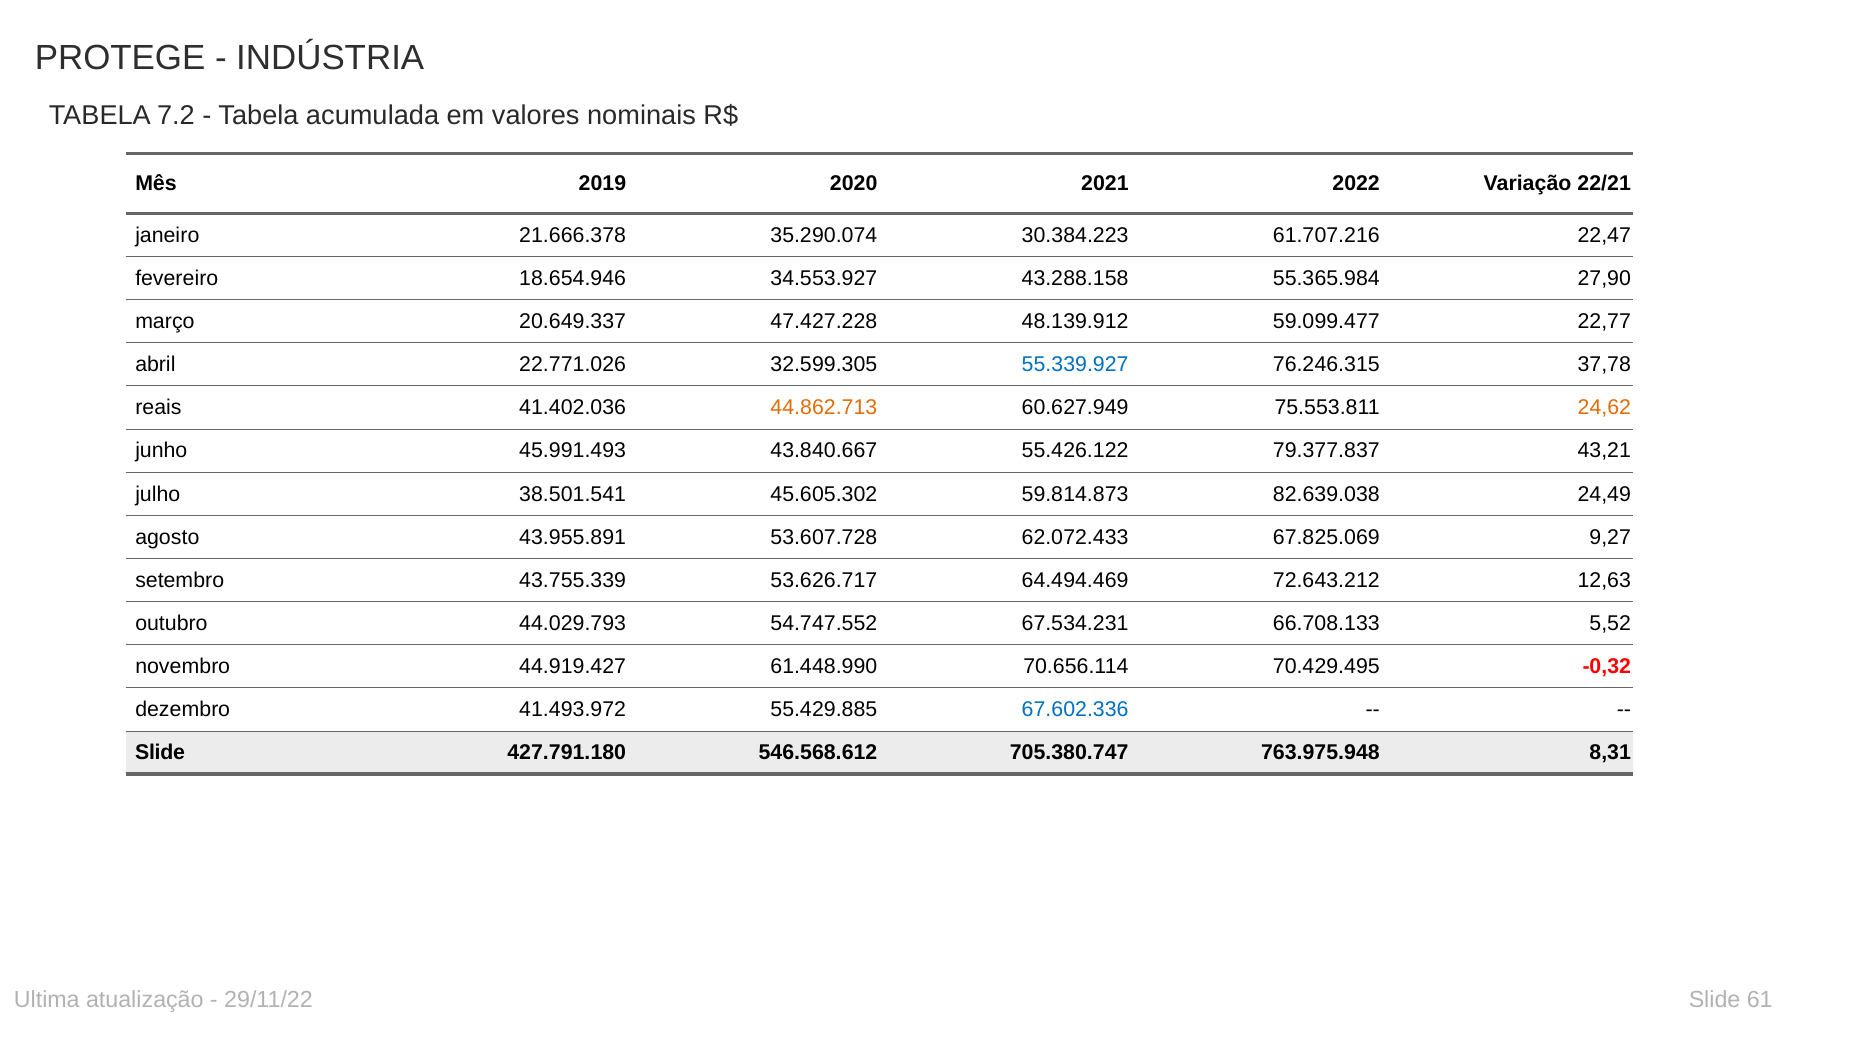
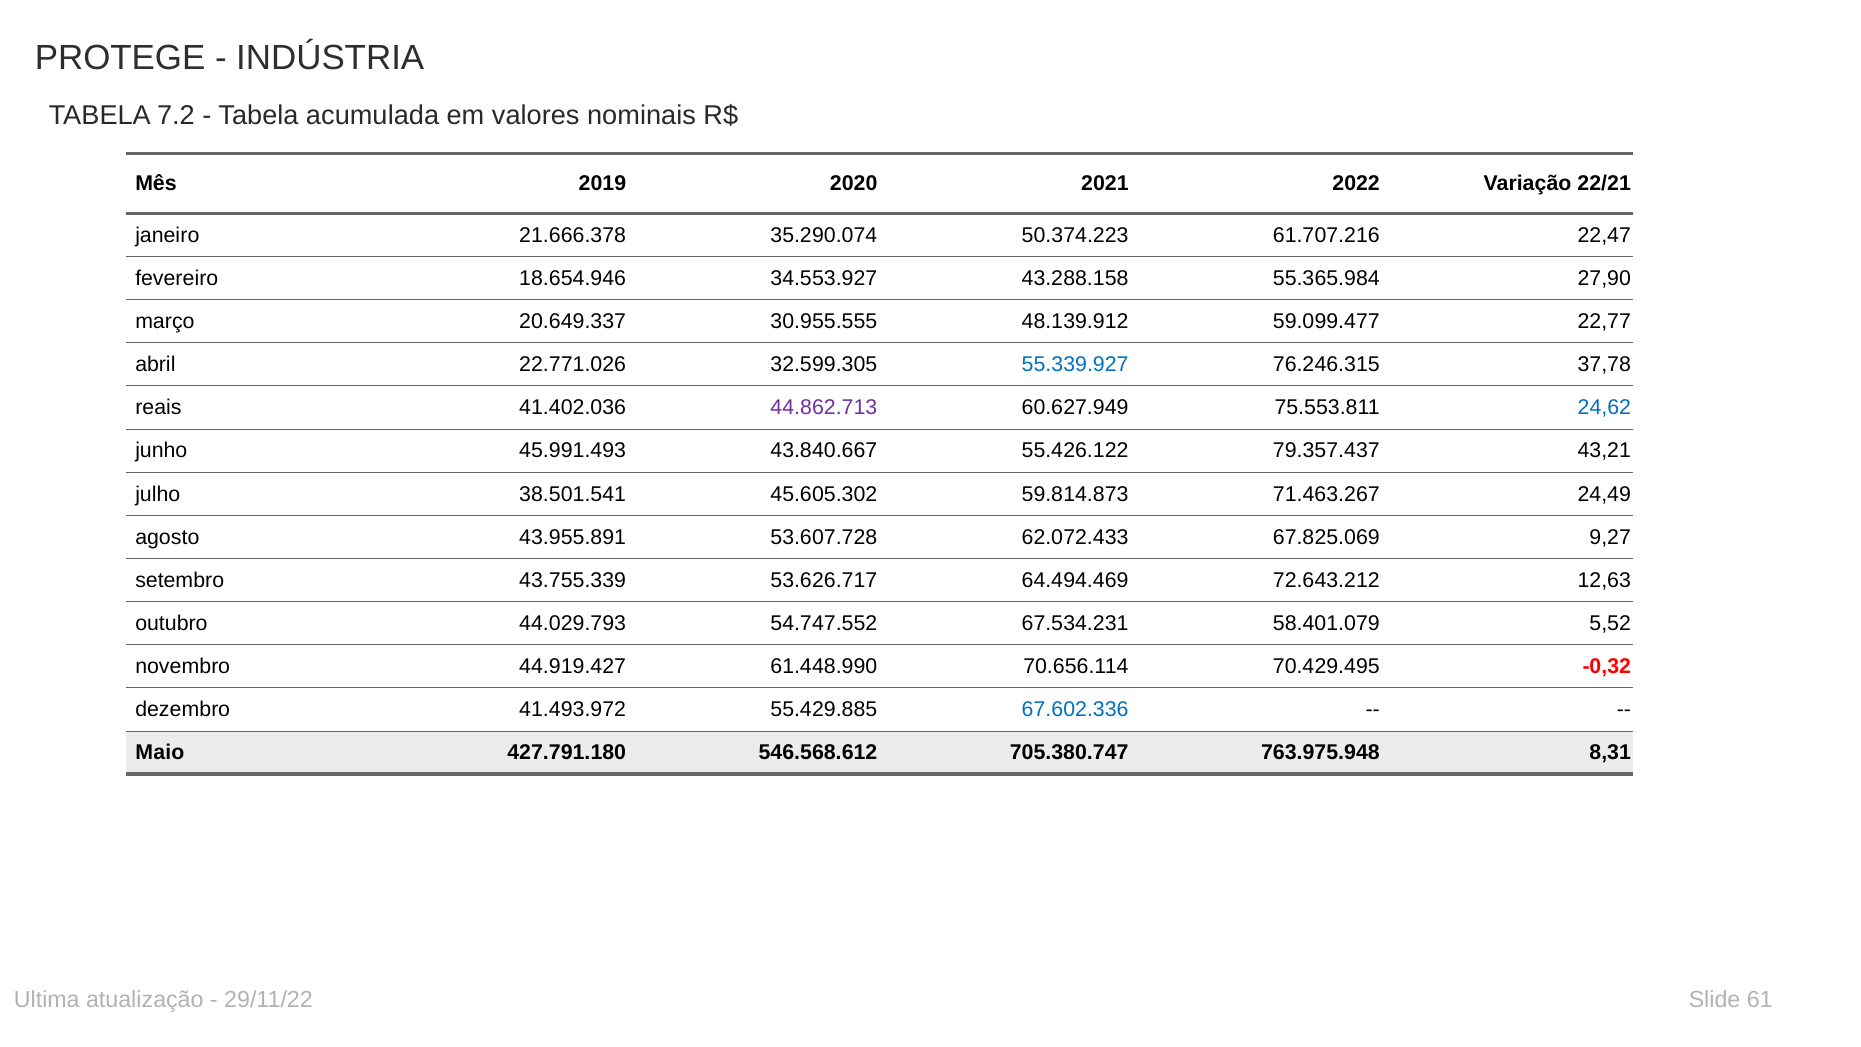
30.384.223: 30.384.223 -> 50.374.223
47.427.228: 47.427.228 -> 30.955.555
44.862.713 colour: orange -> purple
24,62 colour: orange -> blue
79.377.837: 79.377.837 -> 79.357.437
82.639.038: 82.639.038 -> 71.463.267
66.708.133: 66.708.133 -> 58.401.079
Slide at (160, 753): Slide -> Maio
